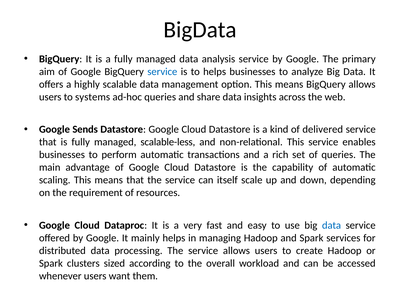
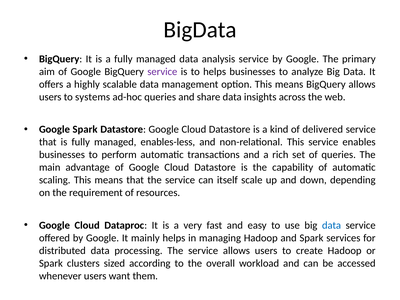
service at (162, 72) colour: blue -> purple
Google Sends: Sends -> Spark
scalable-less: scalable-less -> enables-less
